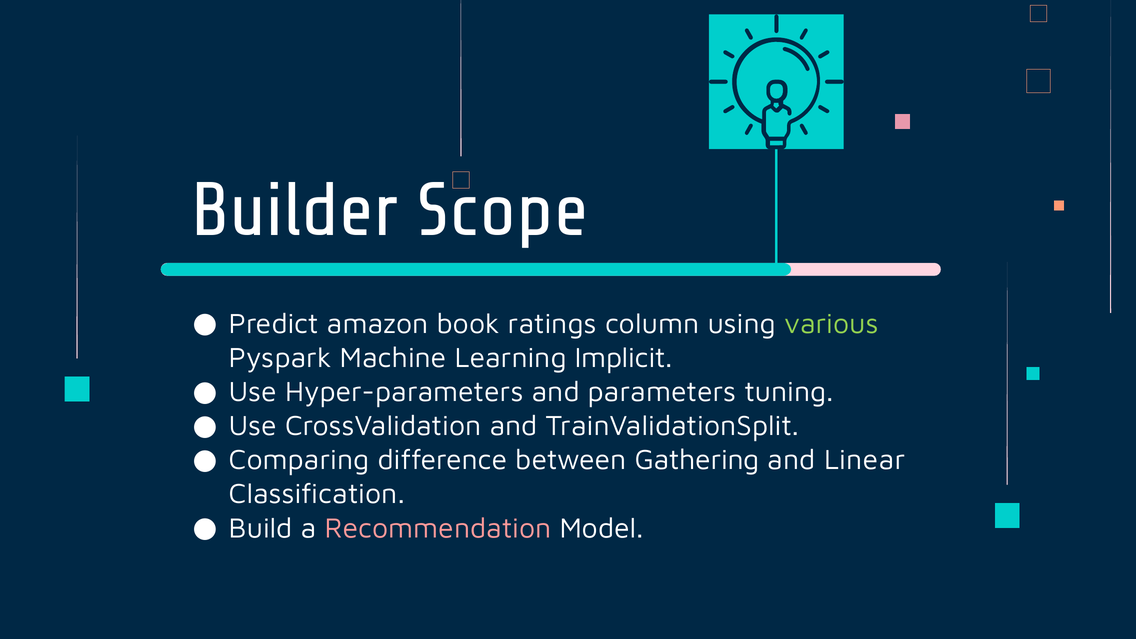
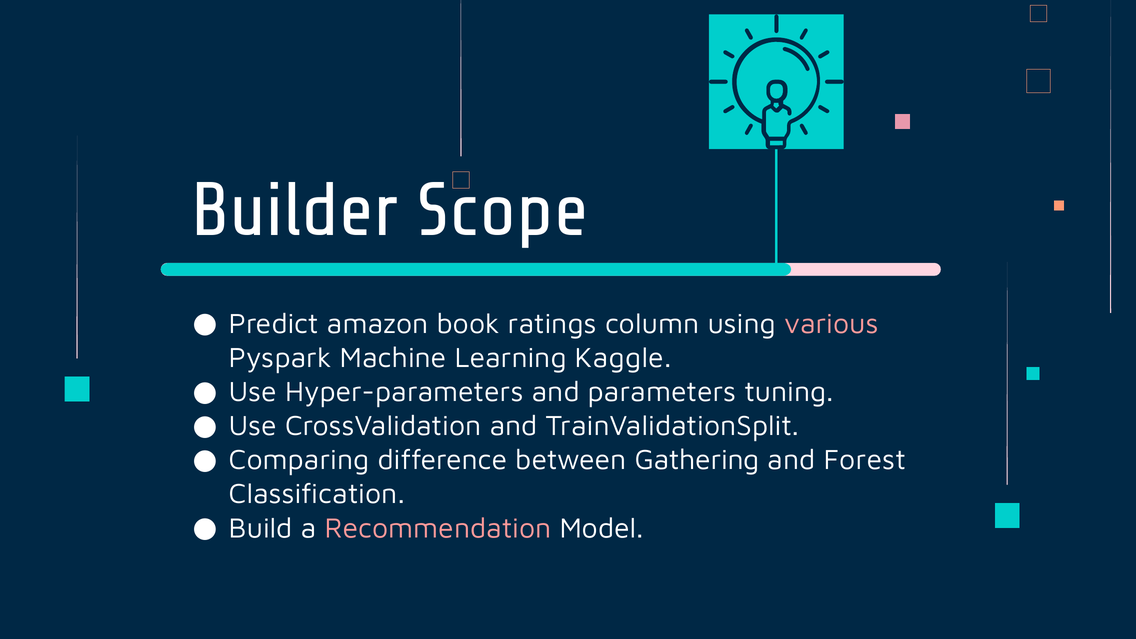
various colour: light green -> pink
Implicit: Implicit -> Kaggle
Linear: Linear -> Forest
